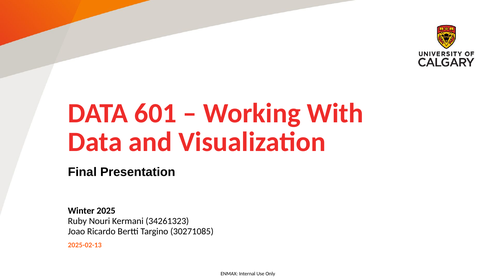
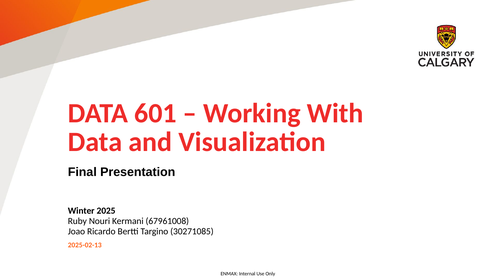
34261323: 34261323 -> 67961008
